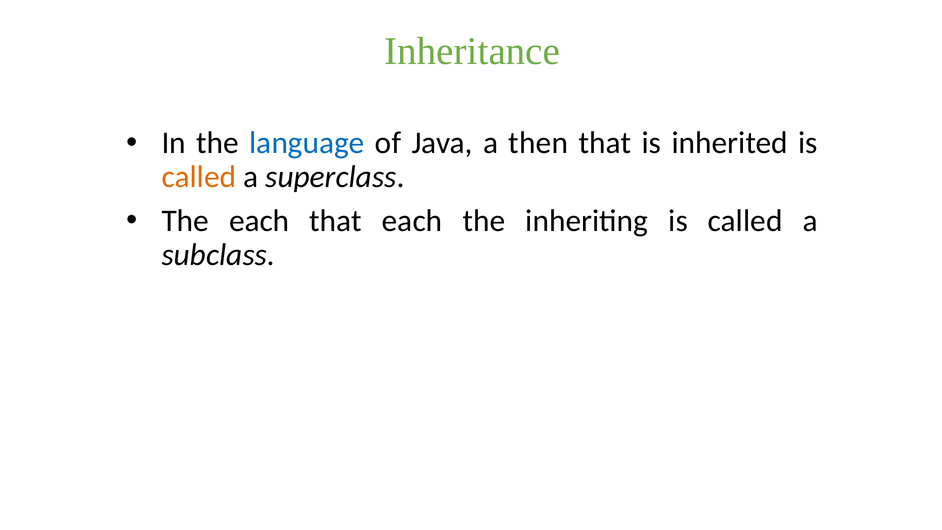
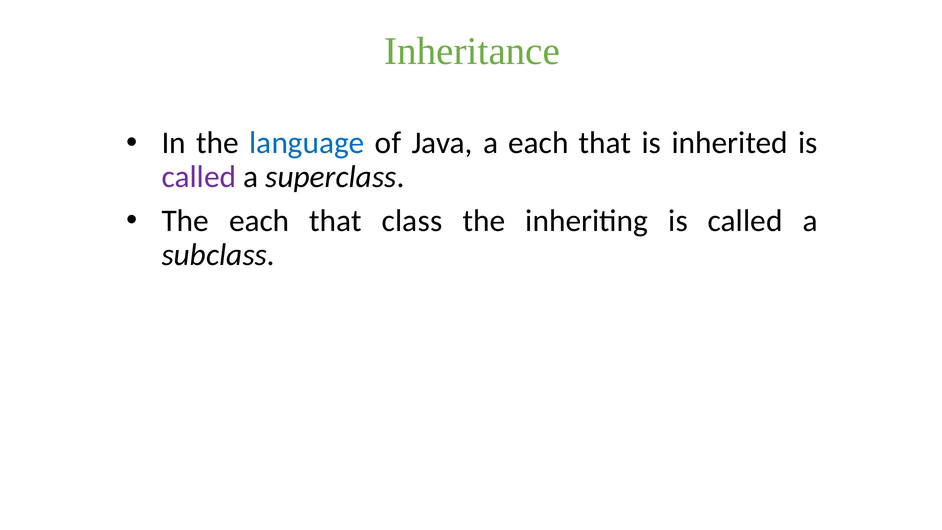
a then: then -> each
called at (199, 177) colour: orange -> purple
that each: each -> class
